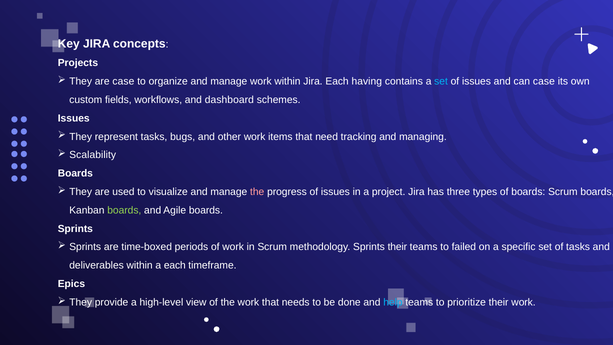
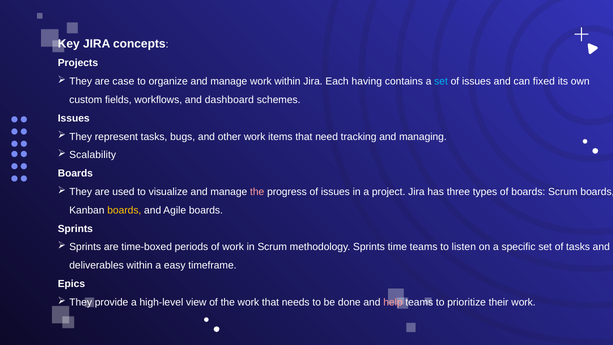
can case: case -> fixed
boards at (124, 210) colour: light green -> yellow
Sprints their: their -> time
failed: failed -> listen
a each: each -> easy
help colour: light blue -> pink
